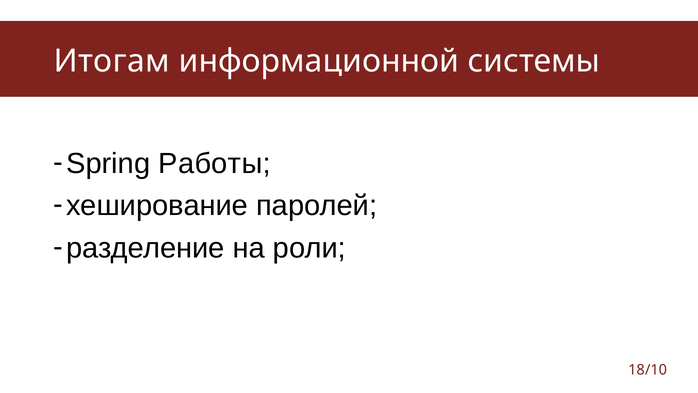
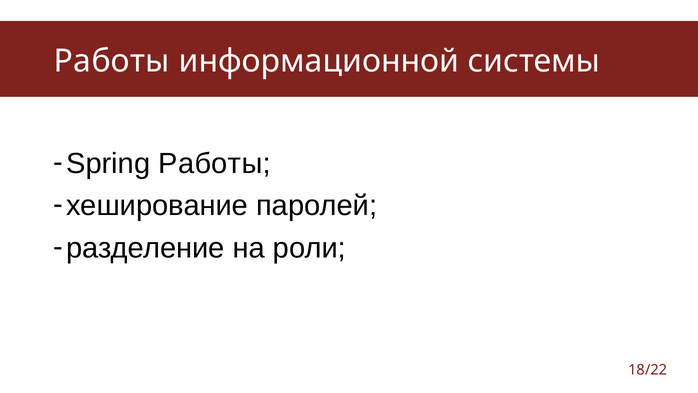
Итогам at (112, 61): Итогам -> Работы
/10: /10 -> /22
